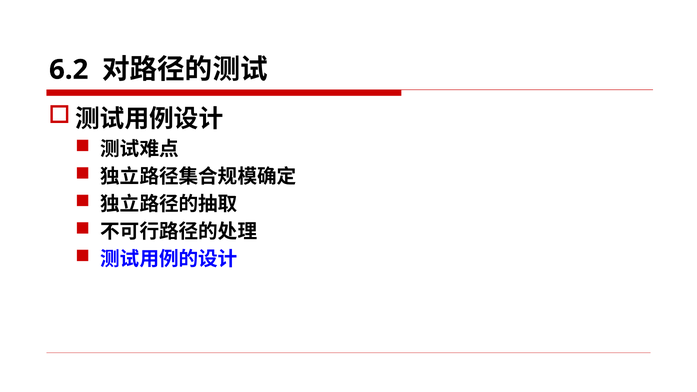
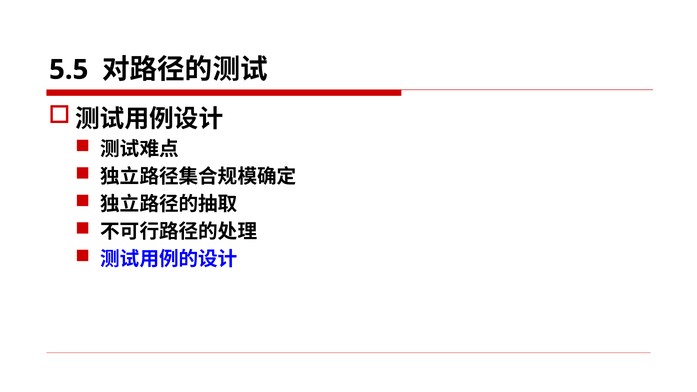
6.2: 6.2 -> 5.5
